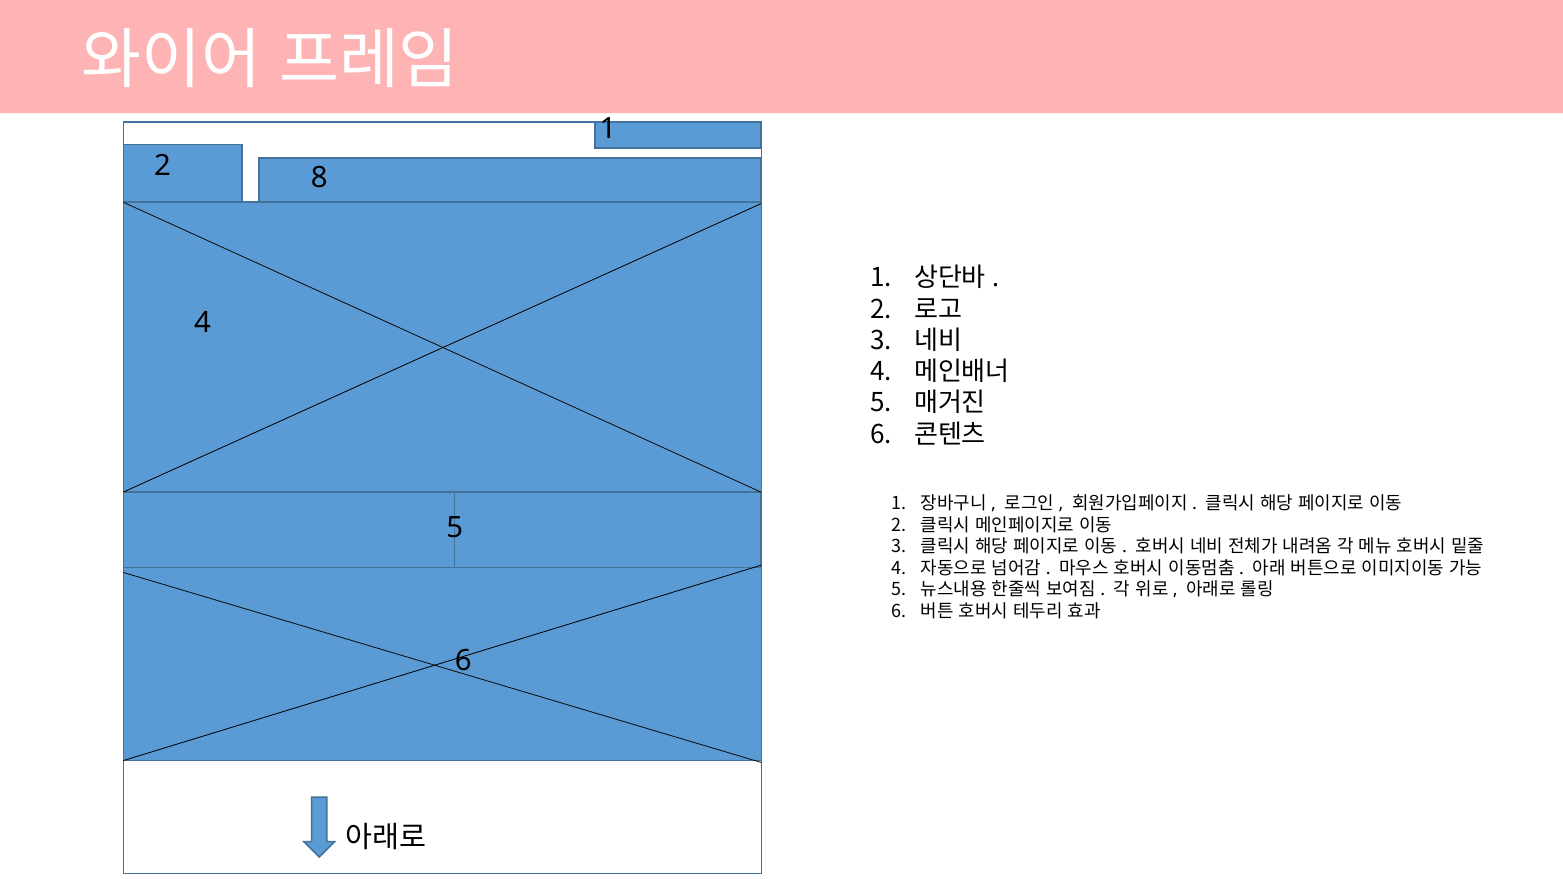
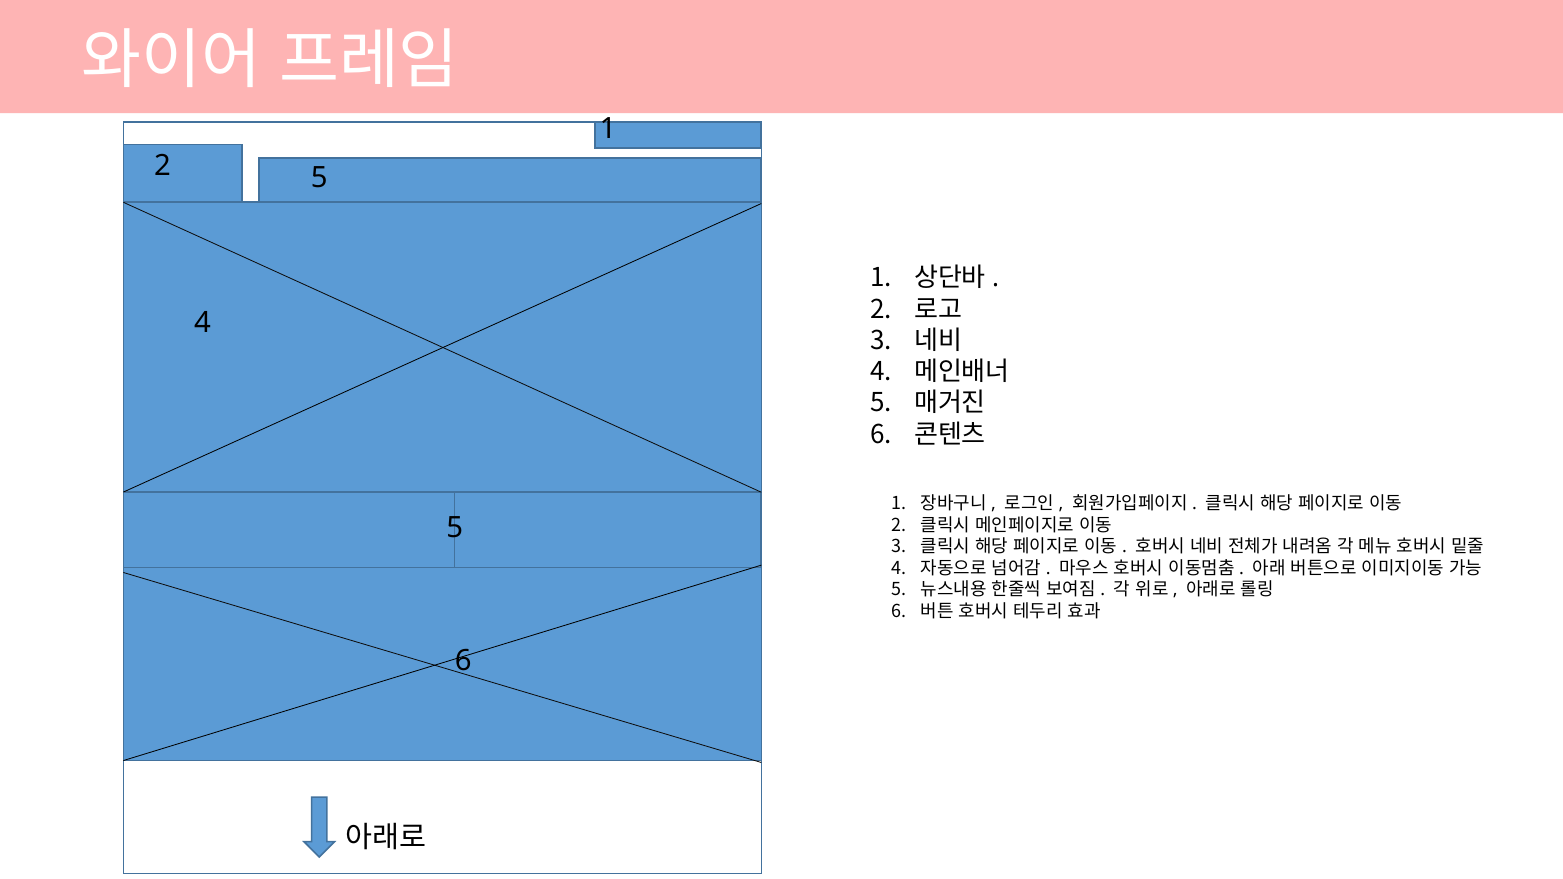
2 8: 8 -> 5
